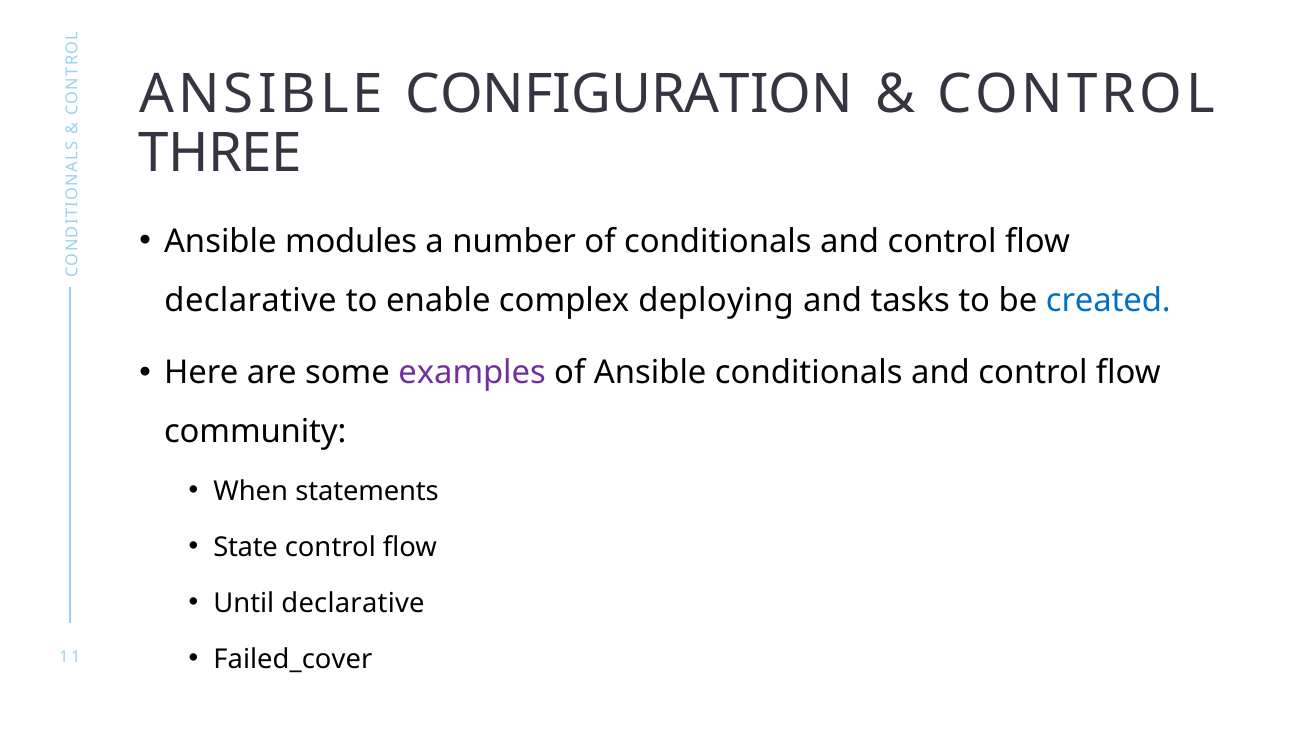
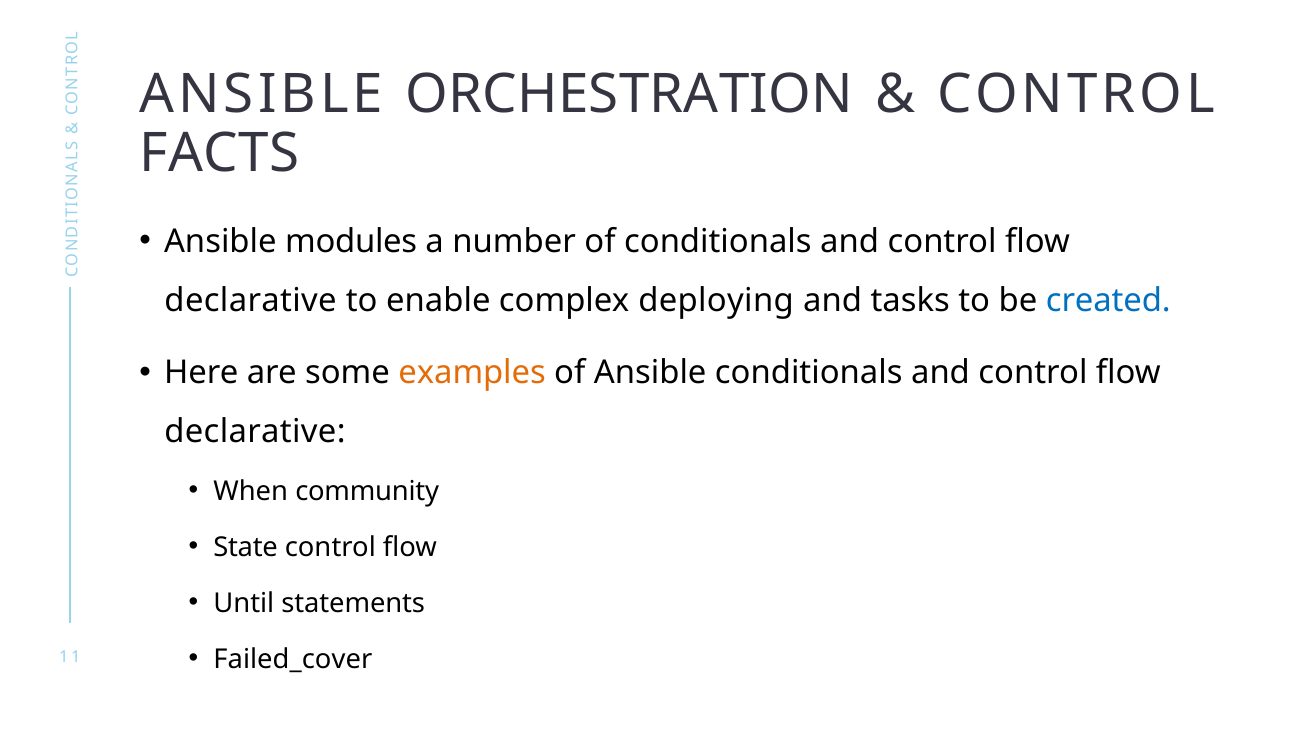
CONFIGURATION: CONFIGURATION -> ORCHESTRATION
THREE: THREE -> FACTS
examples colour: purple -> orange
community at (255, 432): community -> declarative
statements: statements -> community
Until declarative: declarative -> statements
